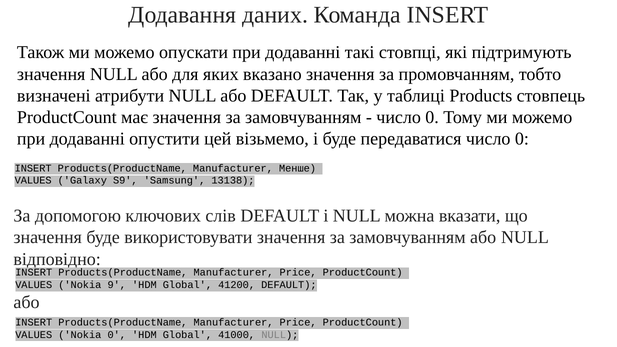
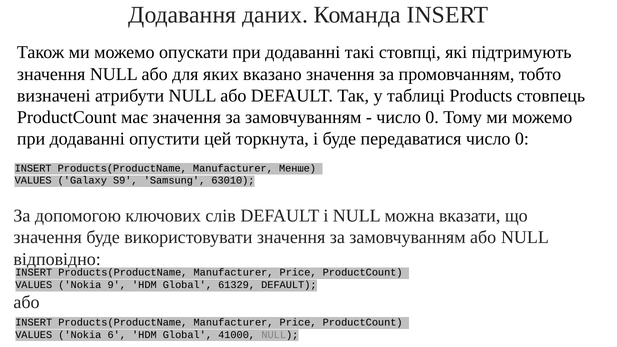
візьмемо: візьмемо -> торкнута
13138: 13138 -> 63010
41200: 41200 -> 61329
Nokia 0: 0 -> 6
